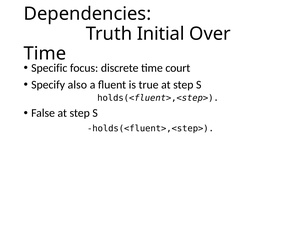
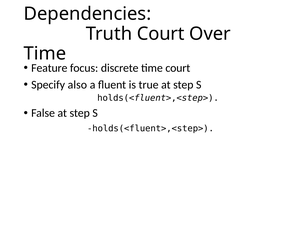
Truth Initial: Initial -> Court
Specific: Specific -> Feature
